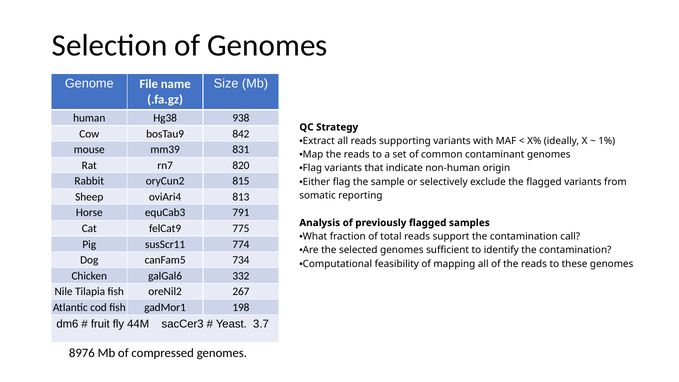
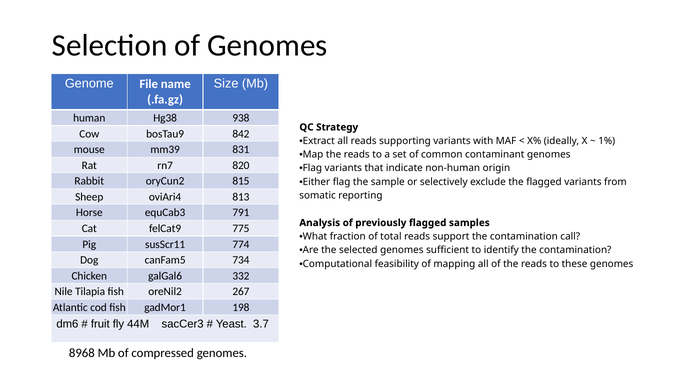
8976: 8976 -> 8968
